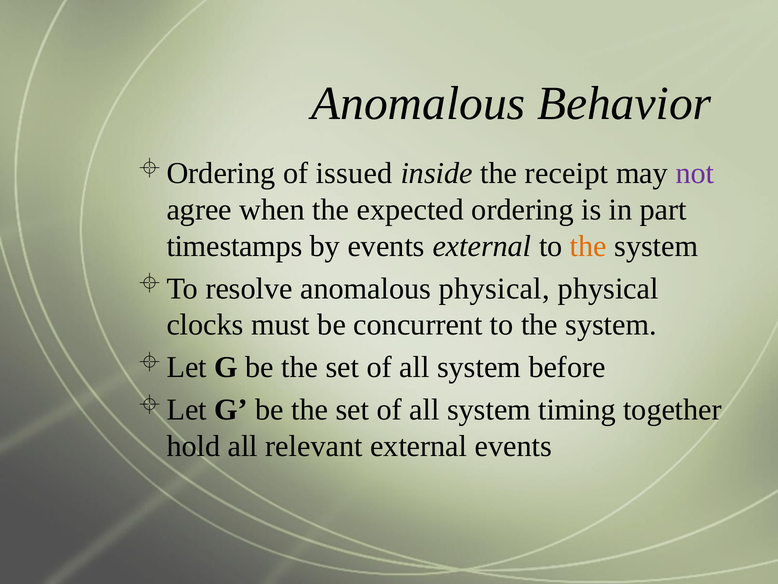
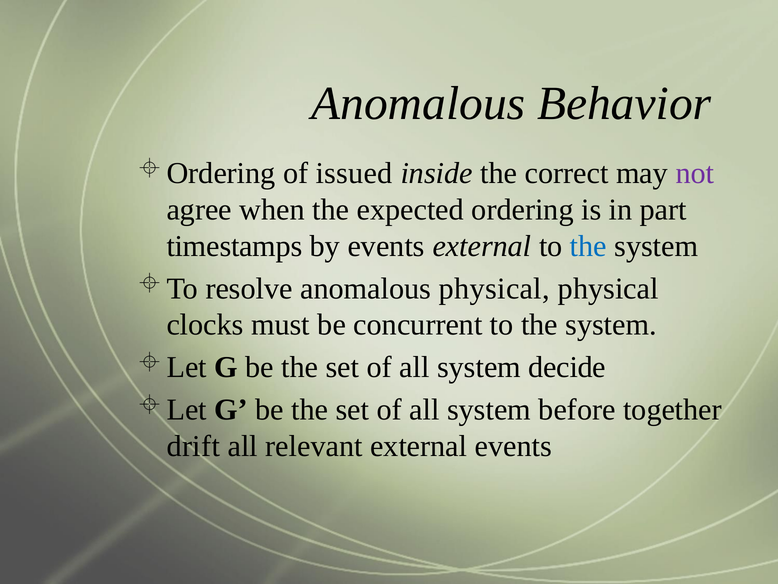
receipt: receipt -> correct
the at (588, 246) colour: orange -> blue
before: before -> decide
timing: timing -> before
hold: hold -> drift
